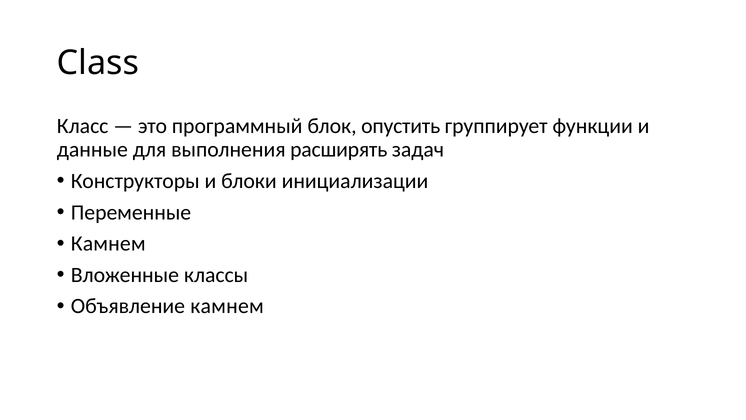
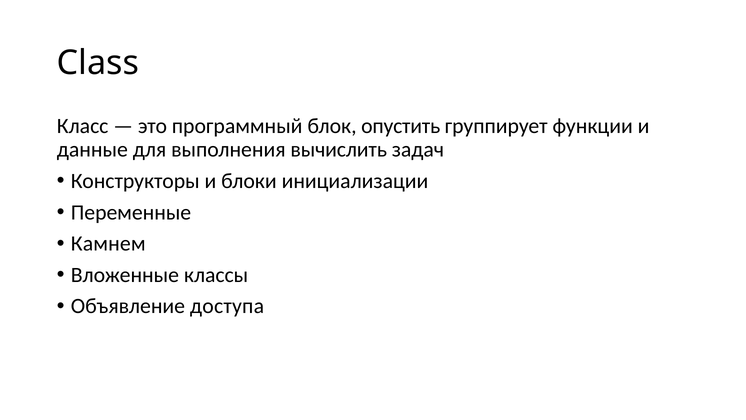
расширять: расширять -> вычислить
Объявление камнем: камнем -> доступа
